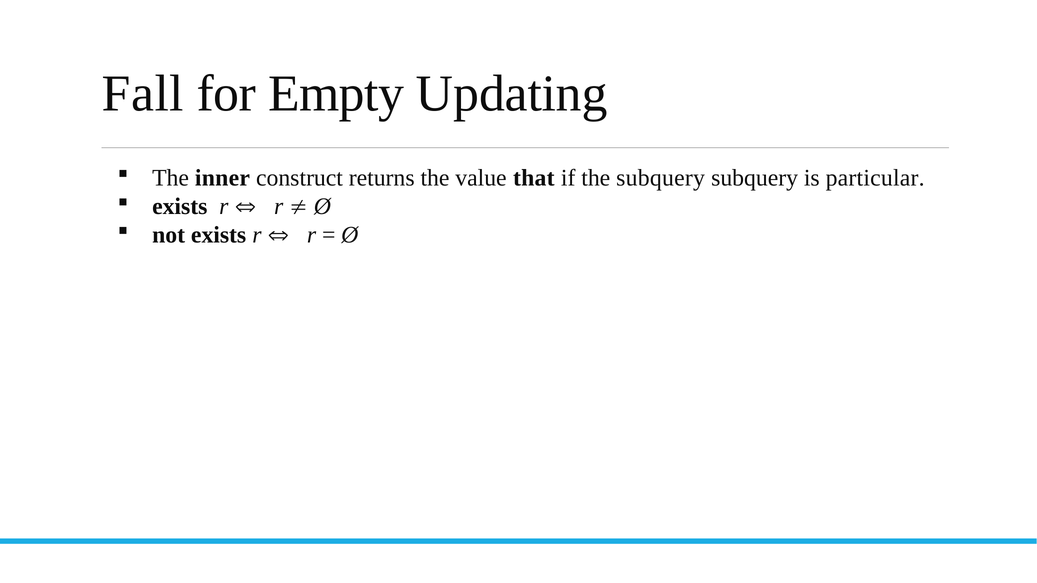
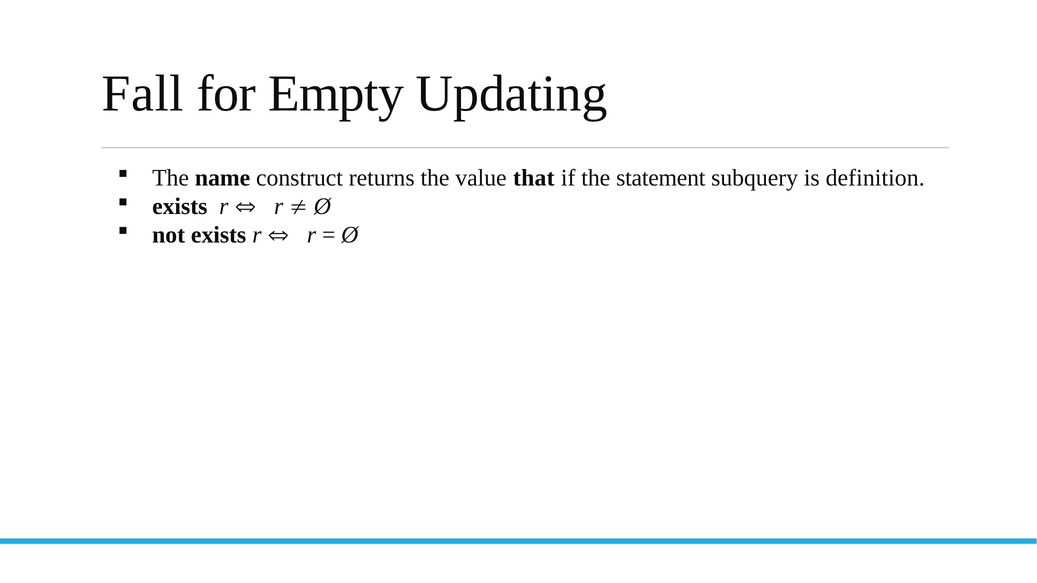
inner: inner -> name
the subquery: subquery -> statement
particular: particular -> definition
